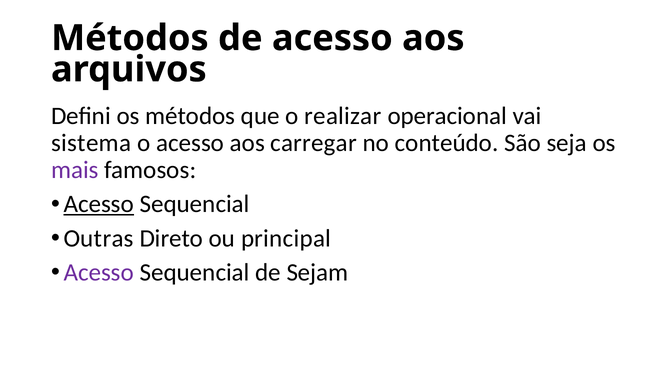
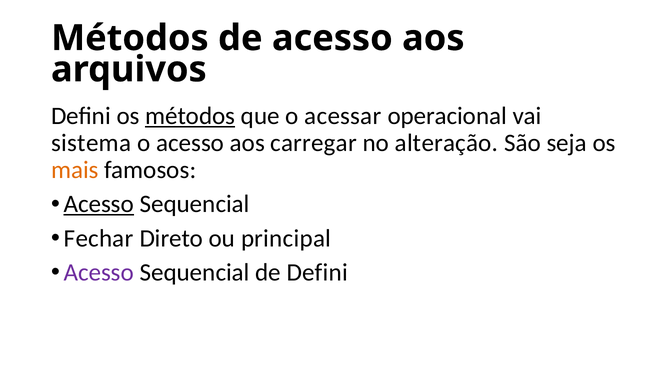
métodos at (190, 116) underline: none -> present
realizar: realizar -> acessar
conteúdo: conteúdo -> alteração
mais colour: purple -> orange
Outras: Outras -> Fechar
de Sejam: Sejam -> Defini
